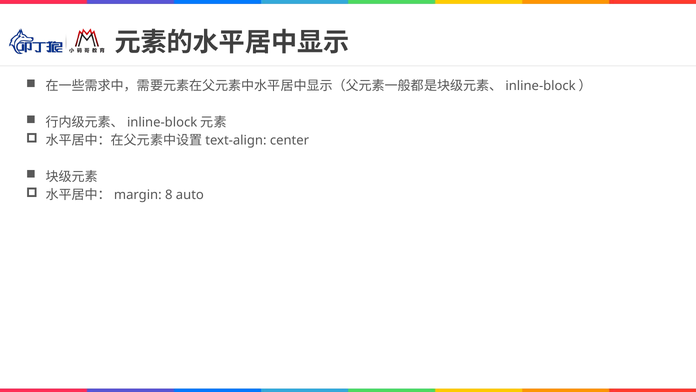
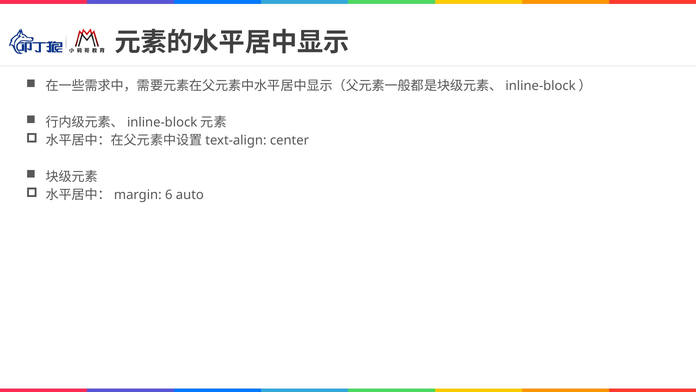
8: 8 -> 6
